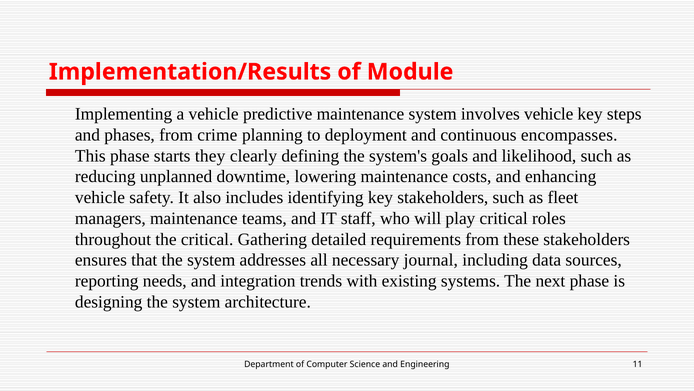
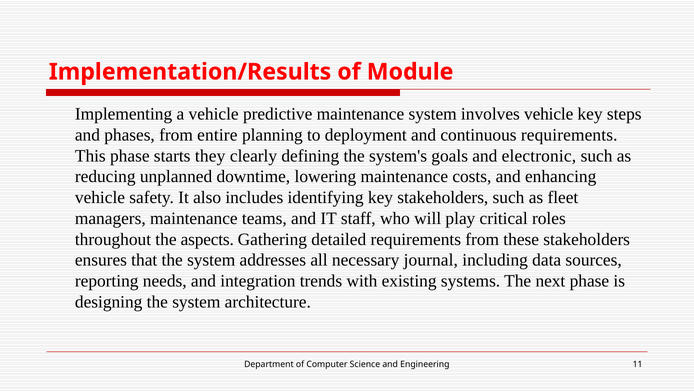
crime: crime -> entire
continuous encompasses: encompasses -> requirements
likelihood: likelihood -> electronic
the critical: critical -> aspects
